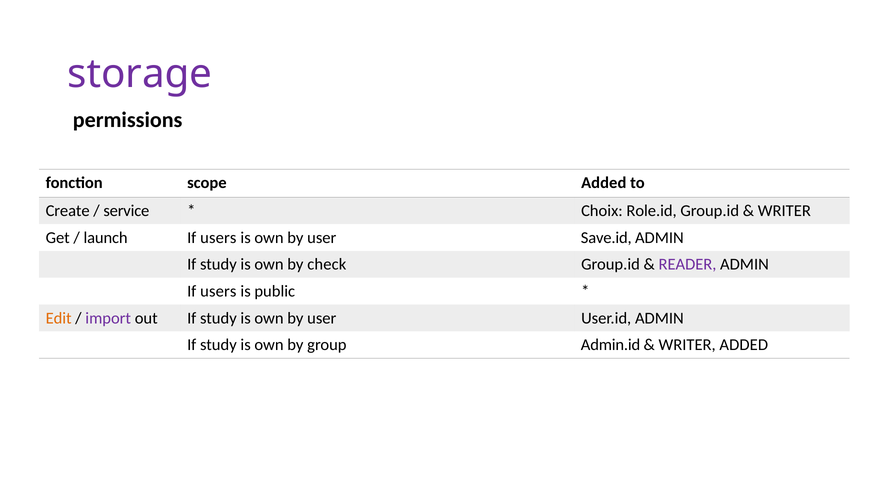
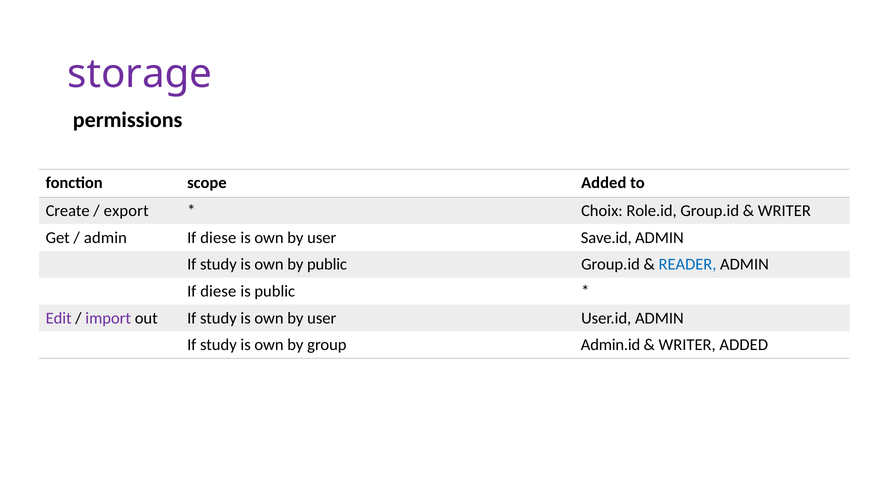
service: service -> export
launch at (106, 238): launch -> admin
users at (218, 238): users -> diese
by check: check -> public
READER colour: purple -> blue
users at (218, 292): users -> diese
Edit colour: orange -> purple
